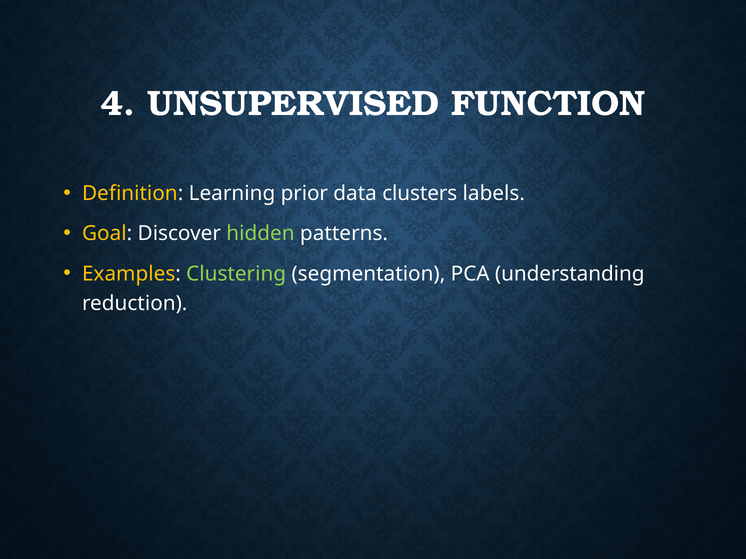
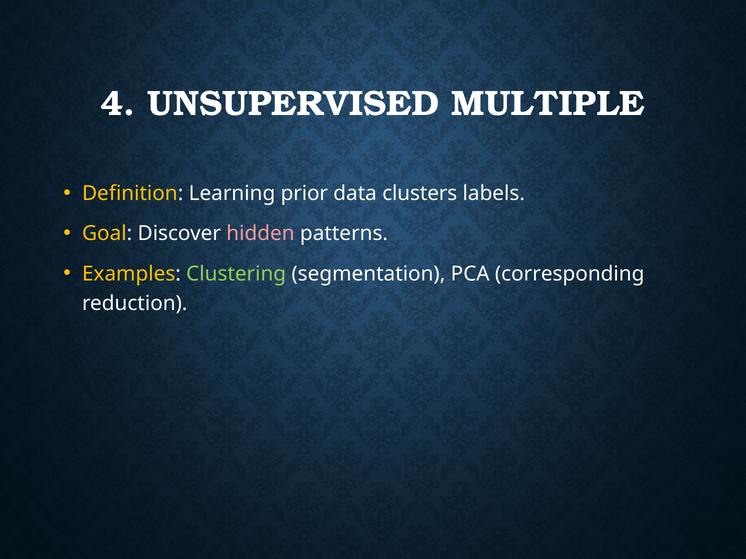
FUNCTION: FUNCTION -> MULTIPLE
hidden colour: light green -> pink
understanding: understanding -> corresponding
